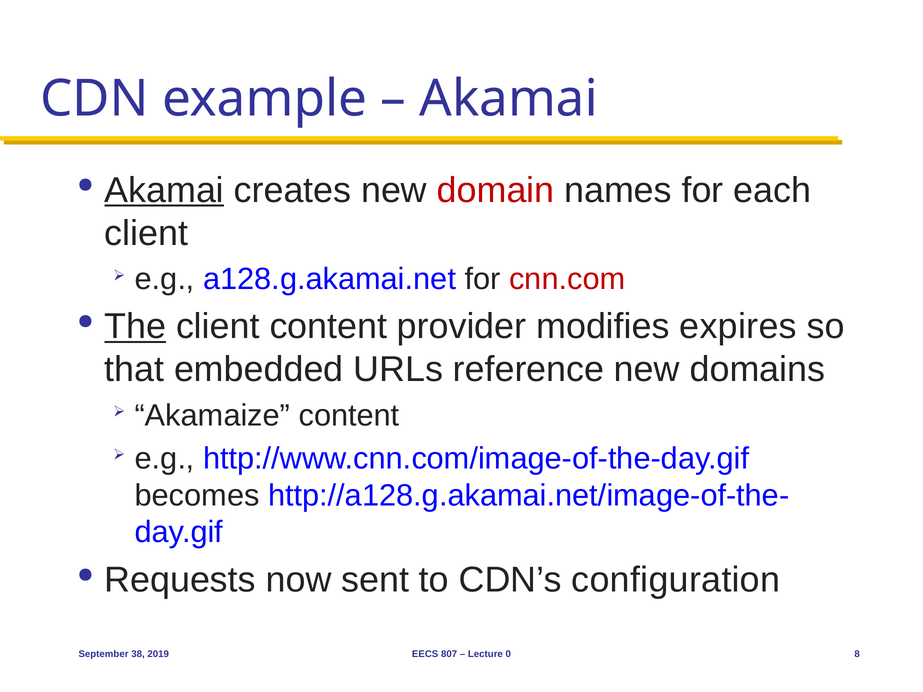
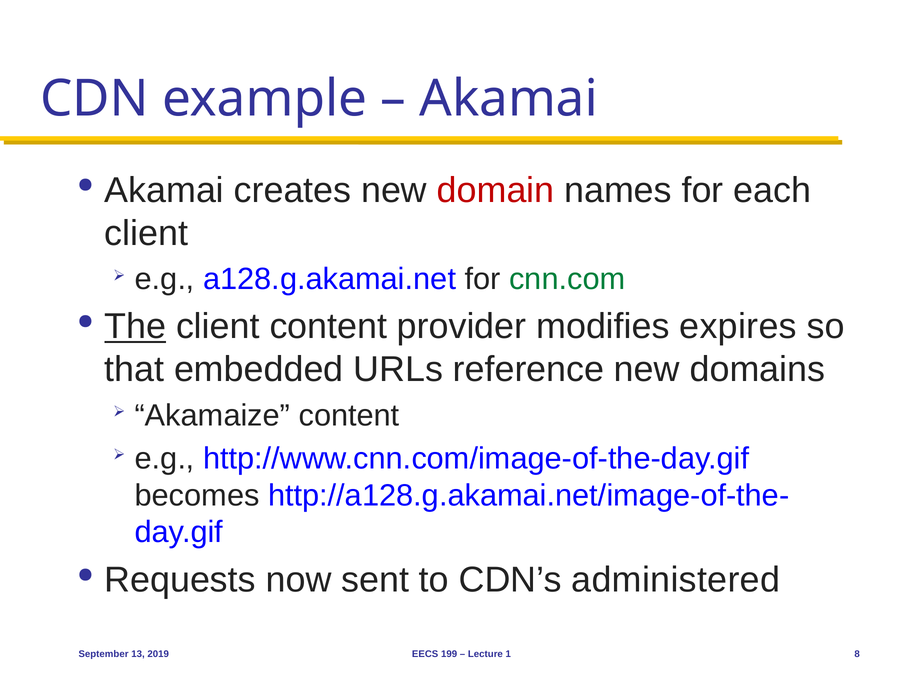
Akamai at (164, 190) underline: present -> none
cnn.com colour: red -> green
configuration: configuration -> administered
38: 38 -> 13
807: 807 -> 199
0: 0 -> 1
